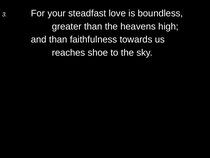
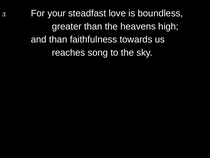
shoe: shoe -> song
